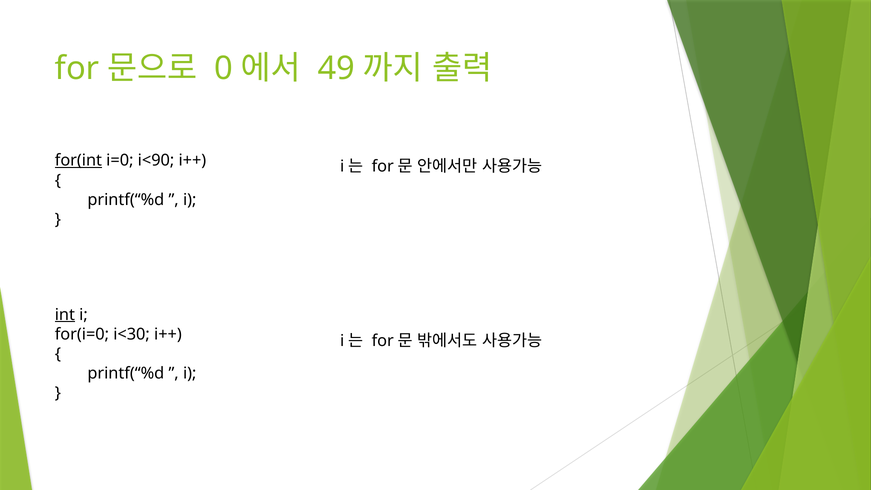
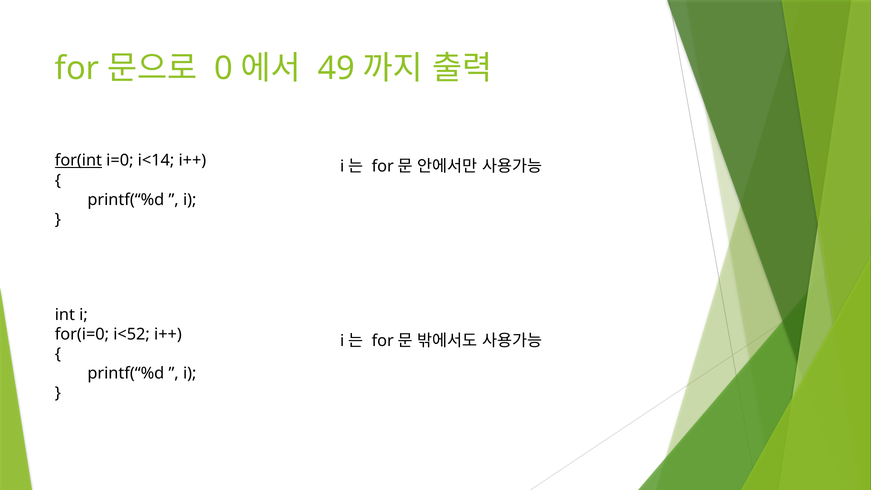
i<90: i<90 -> i<14
int underline: present -> none
i<30: i<30 -> i<52
